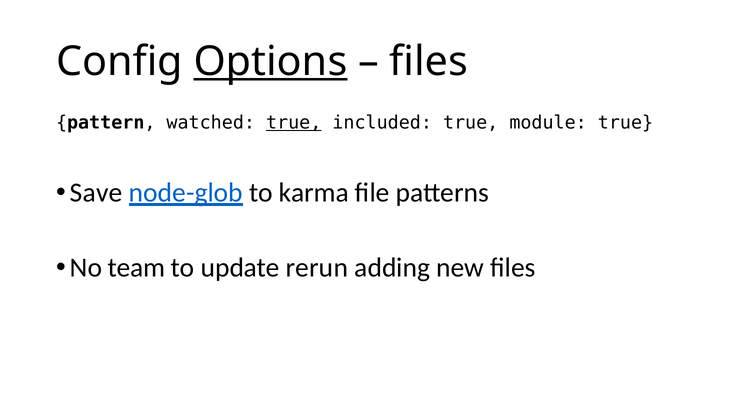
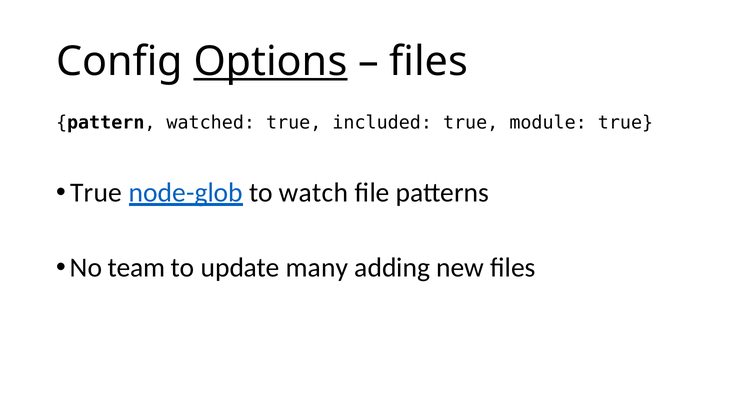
true at (294, 123) underline: present -> none
Save at (96, 193): Save -> True
karma: karma -> watch
rerun: rerun -> many
